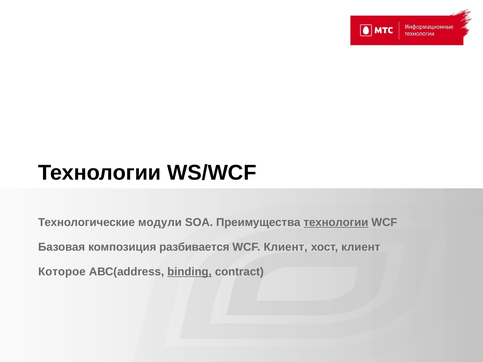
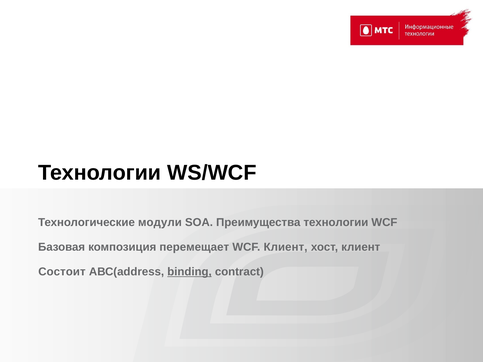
технологии at (336, 223) underline: present -> none
разбивается: разбивается -> перемещает
Которое: Которое -> Состоит
